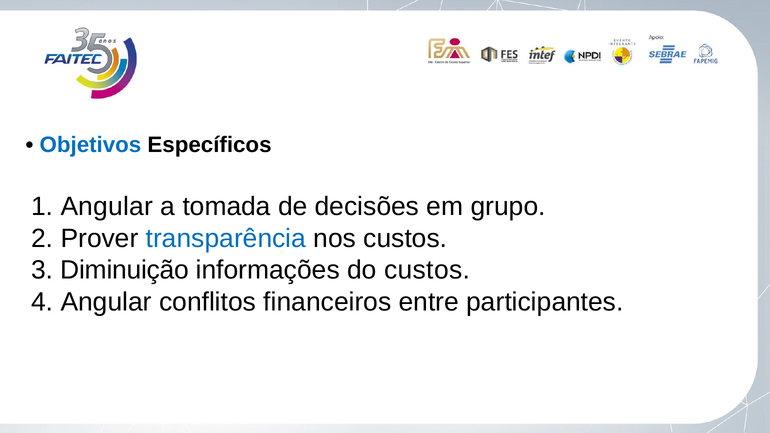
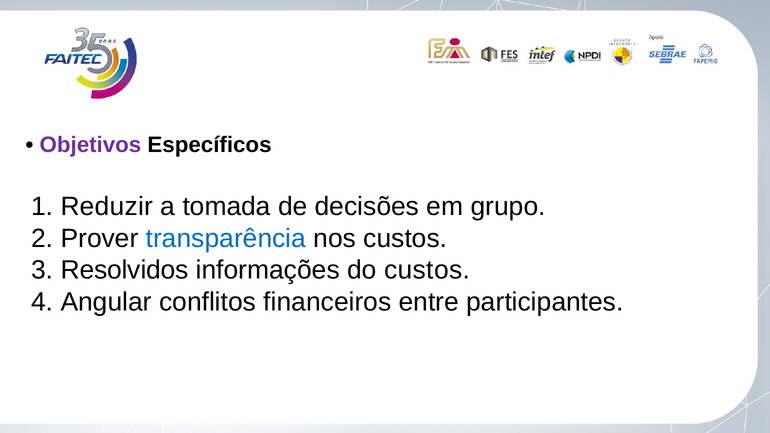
Objetivos colour: blue -> purple
1 Angular: Angular -> Reduzir
Diminuição: Diminuição -> Resolvidos
